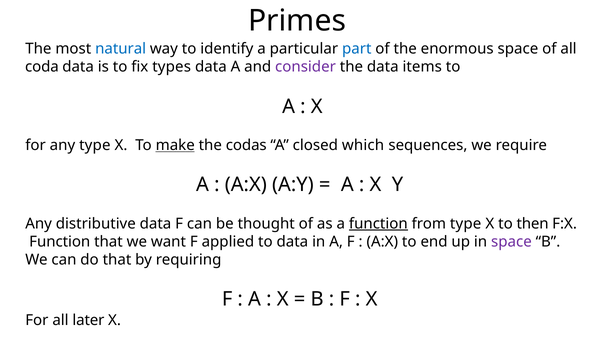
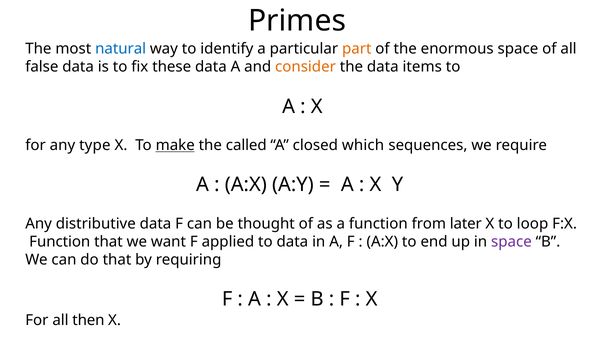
part colour: blue -> orange
coda: coda -> false
types: types -> these
consider colour: purple -> orange
codas: codas -> called
function at (378, 224) underline: present -> none
from type: type -> later
then: then -> loop
later: later -> then
